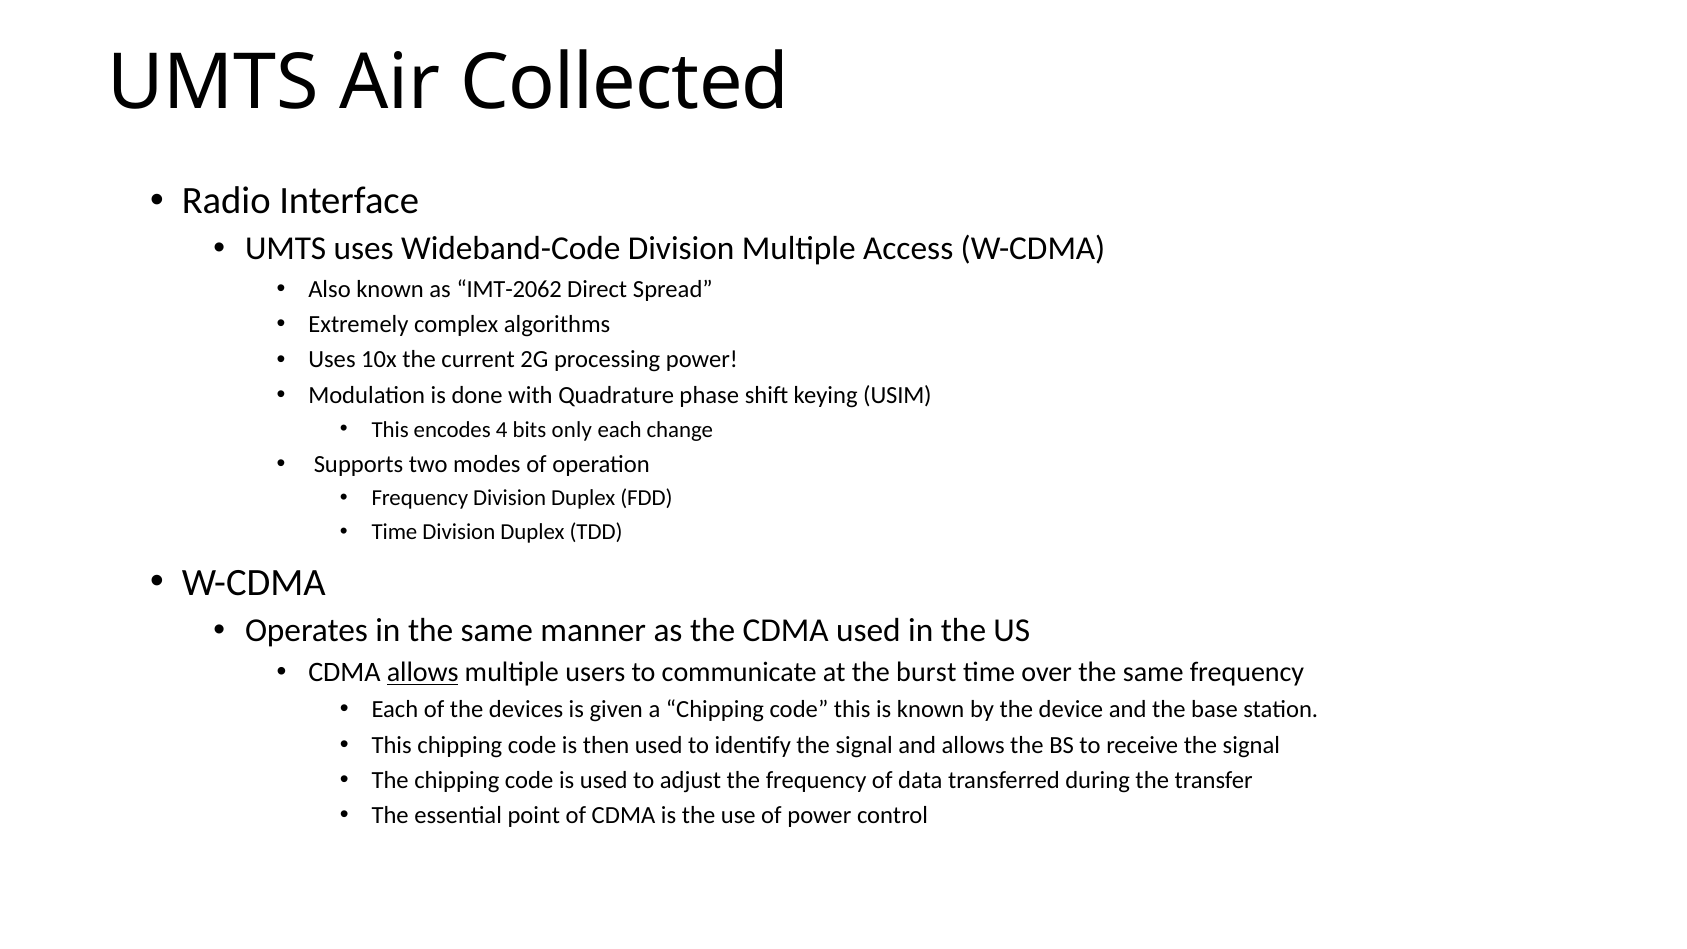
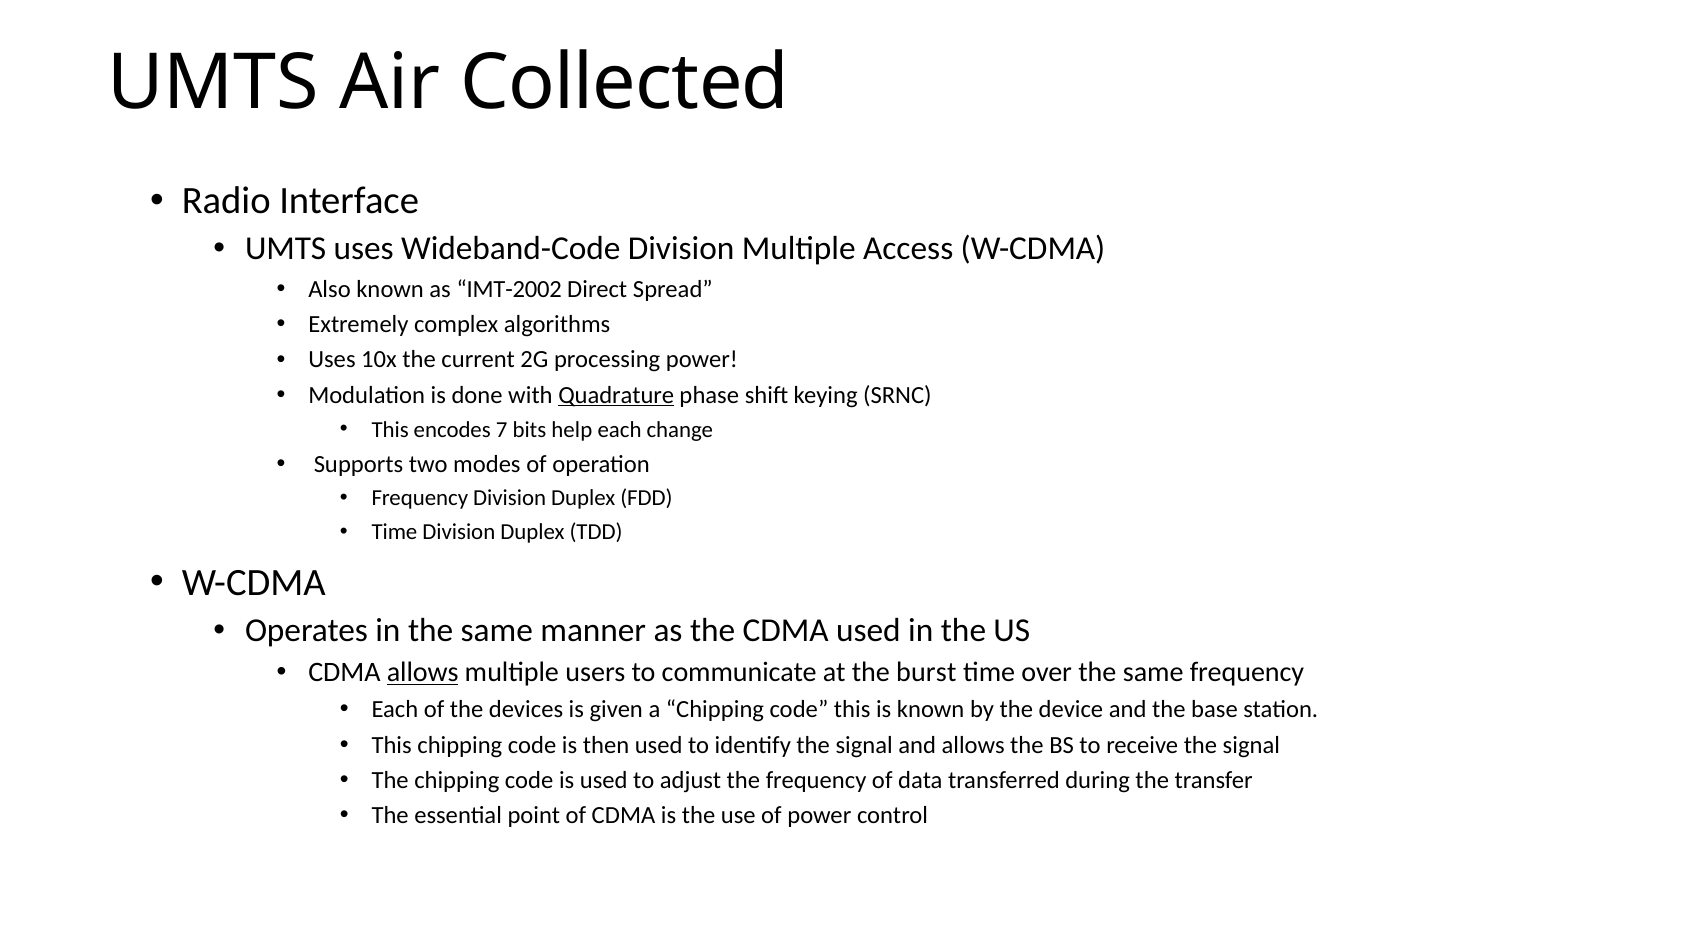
IMT-2062: IMT-2062 -> IMT-2002
Quadrature underline: none -> present
USIM: USIM -> SRNC
4: 4 -> 7
only: only -> help
